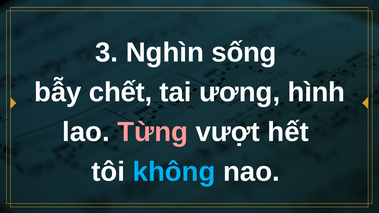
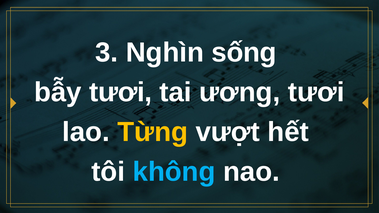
bẫy chết: chết -> tươi
ương hình: hình -> tươi
Từng colour: pink -> yellow
